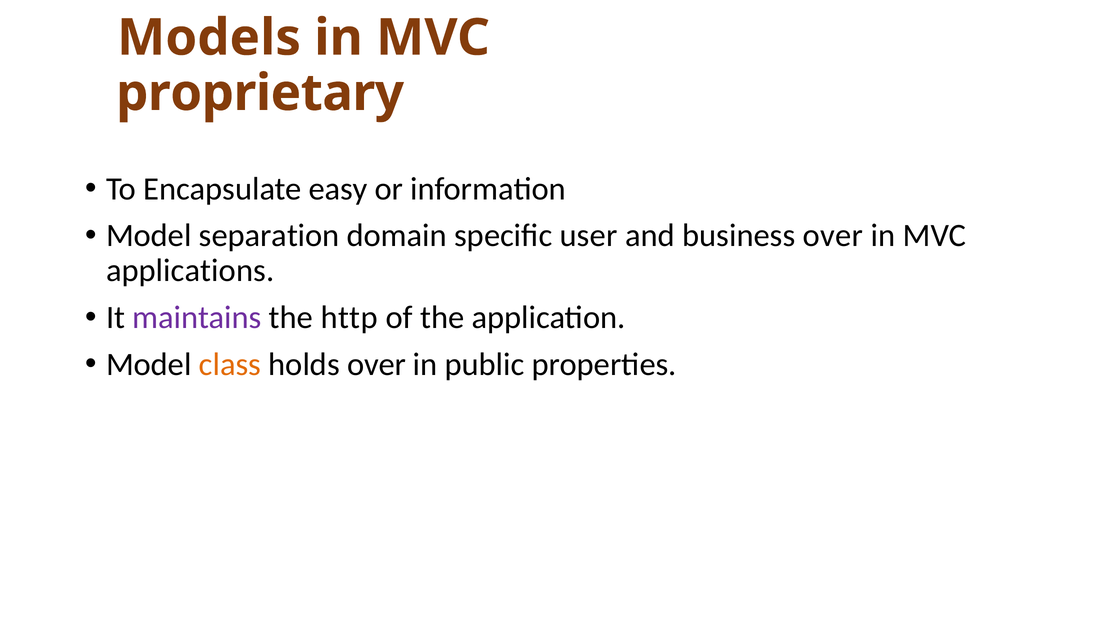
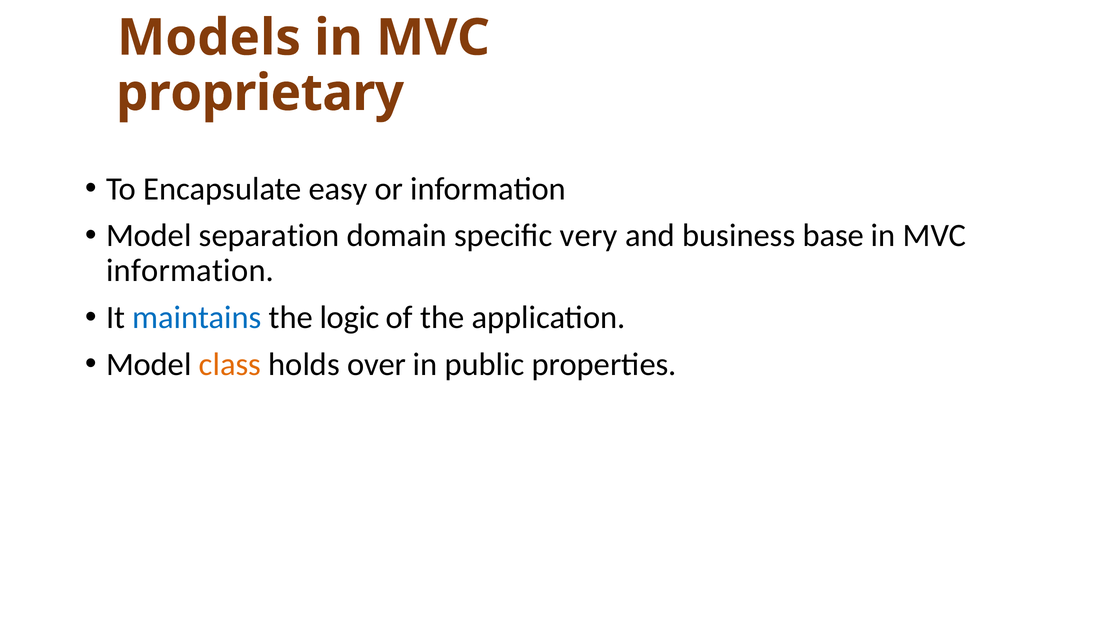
user: user -> very
business over: over -> base
applications at (190, 271): applications -> information
maintains colour: purple -> blue
http: http -> logic
